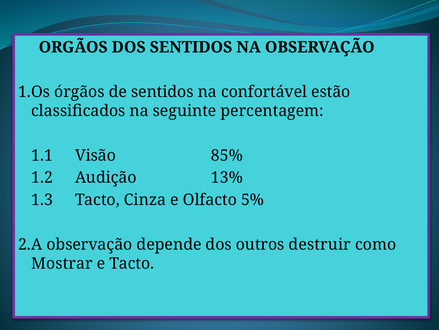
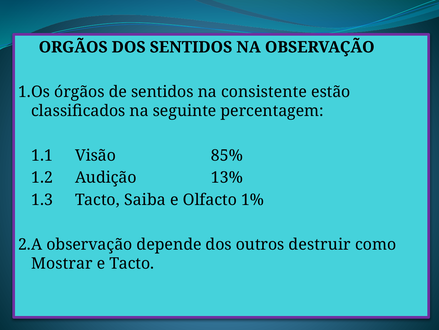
confortável: confortável -> consistente
Cinza: Cinza -> Saiba
5%: 5% -> 1%
